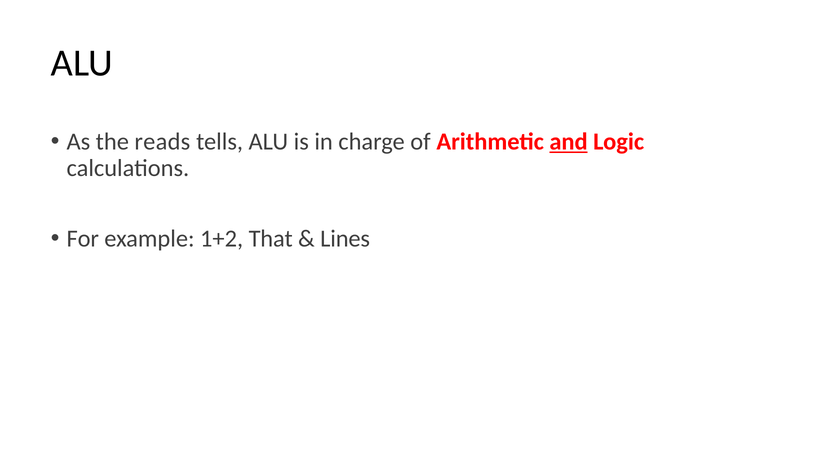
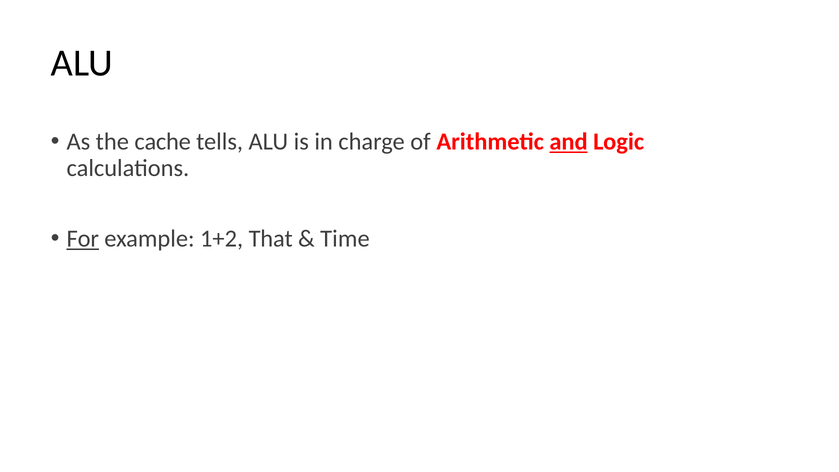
reads: reads -> cache
For underline: none -> present
Lines: Lines -> Time
